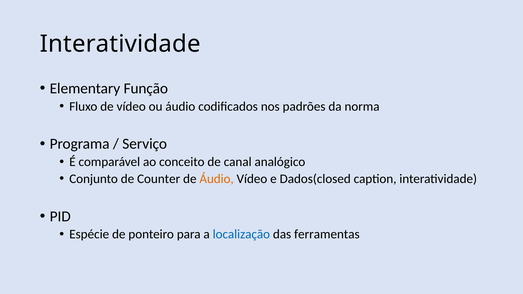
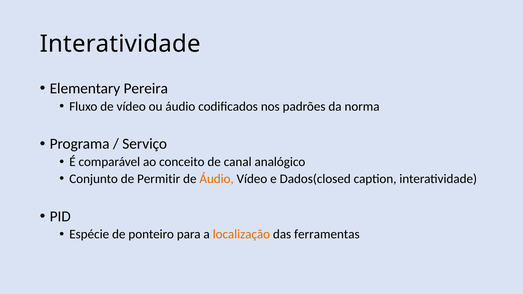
Função: Função -> Pereira
Counter: Counter -> Permitir
localização colour: blue -> orange
